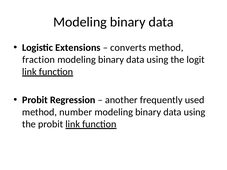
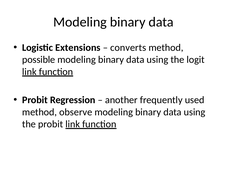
fraction: fraction -> possible
number: number -> observe
